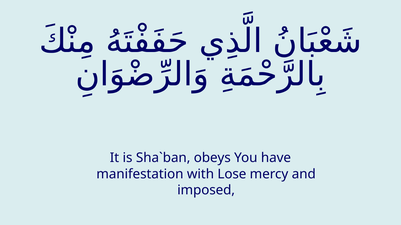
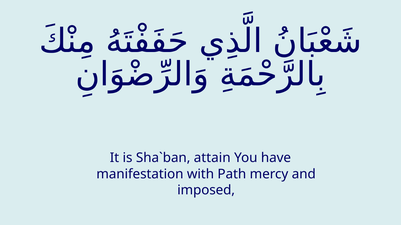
obeys: obeys -> attain
Lose: Lose -> Path
